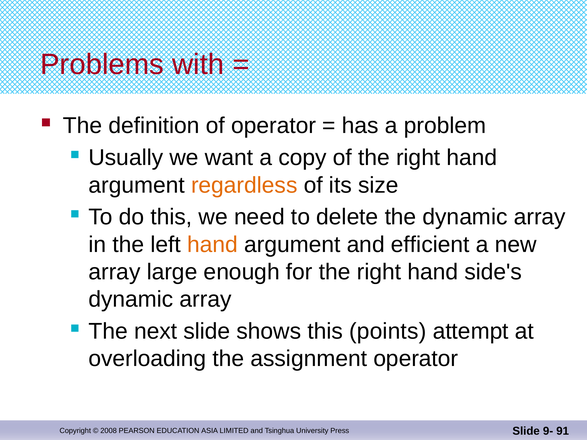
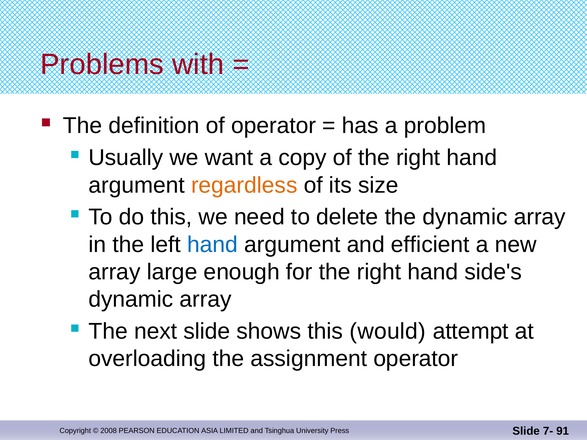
hand at (213, 245) colour: orange -> blue
points: points -> would
9-: 9- -> 7-
